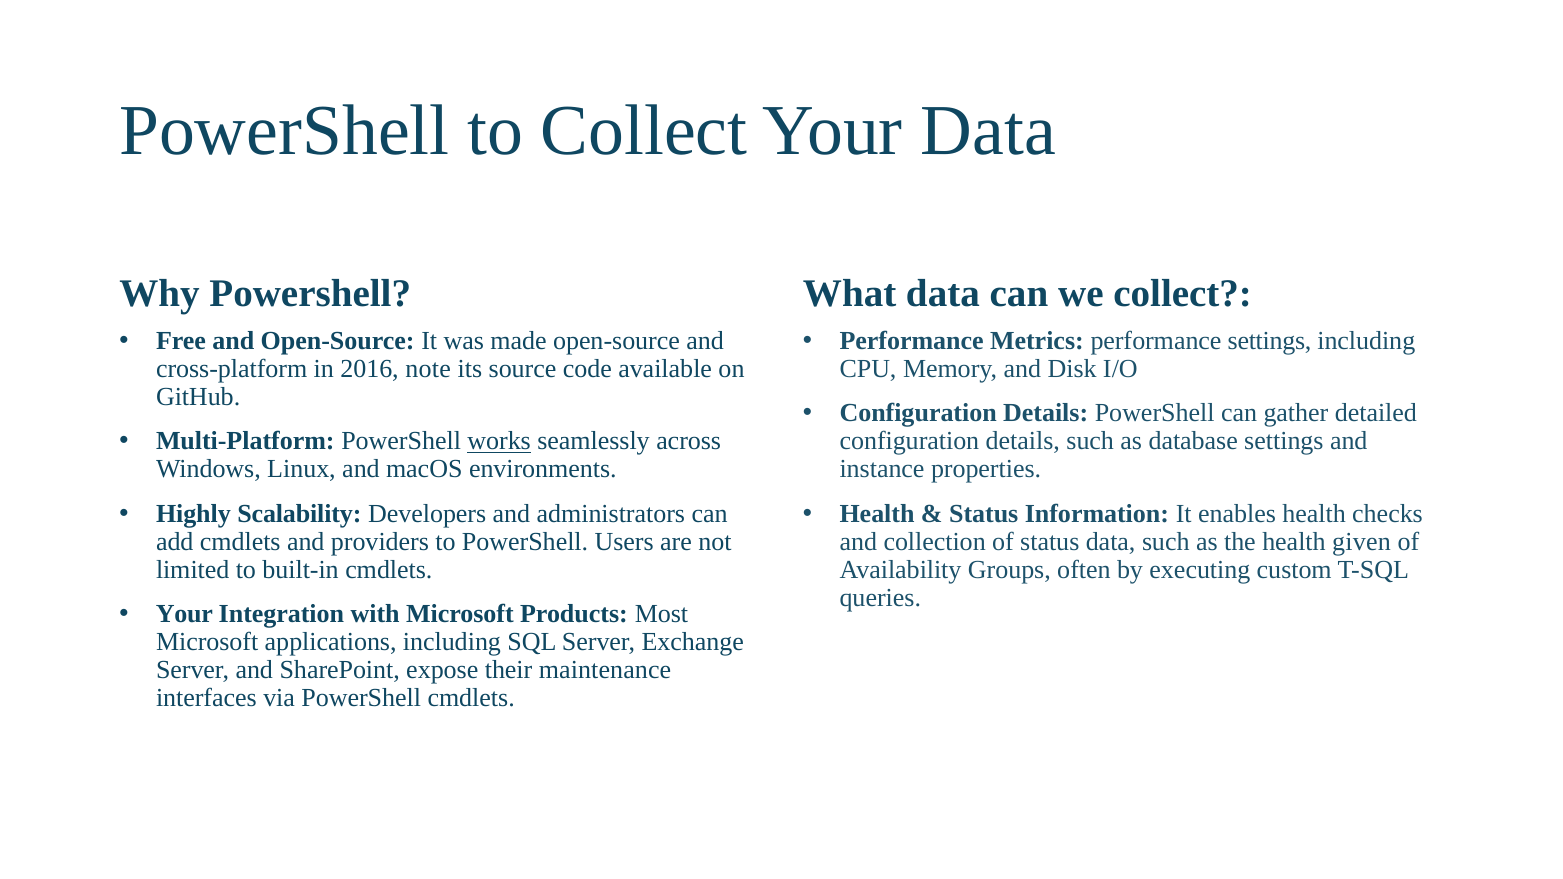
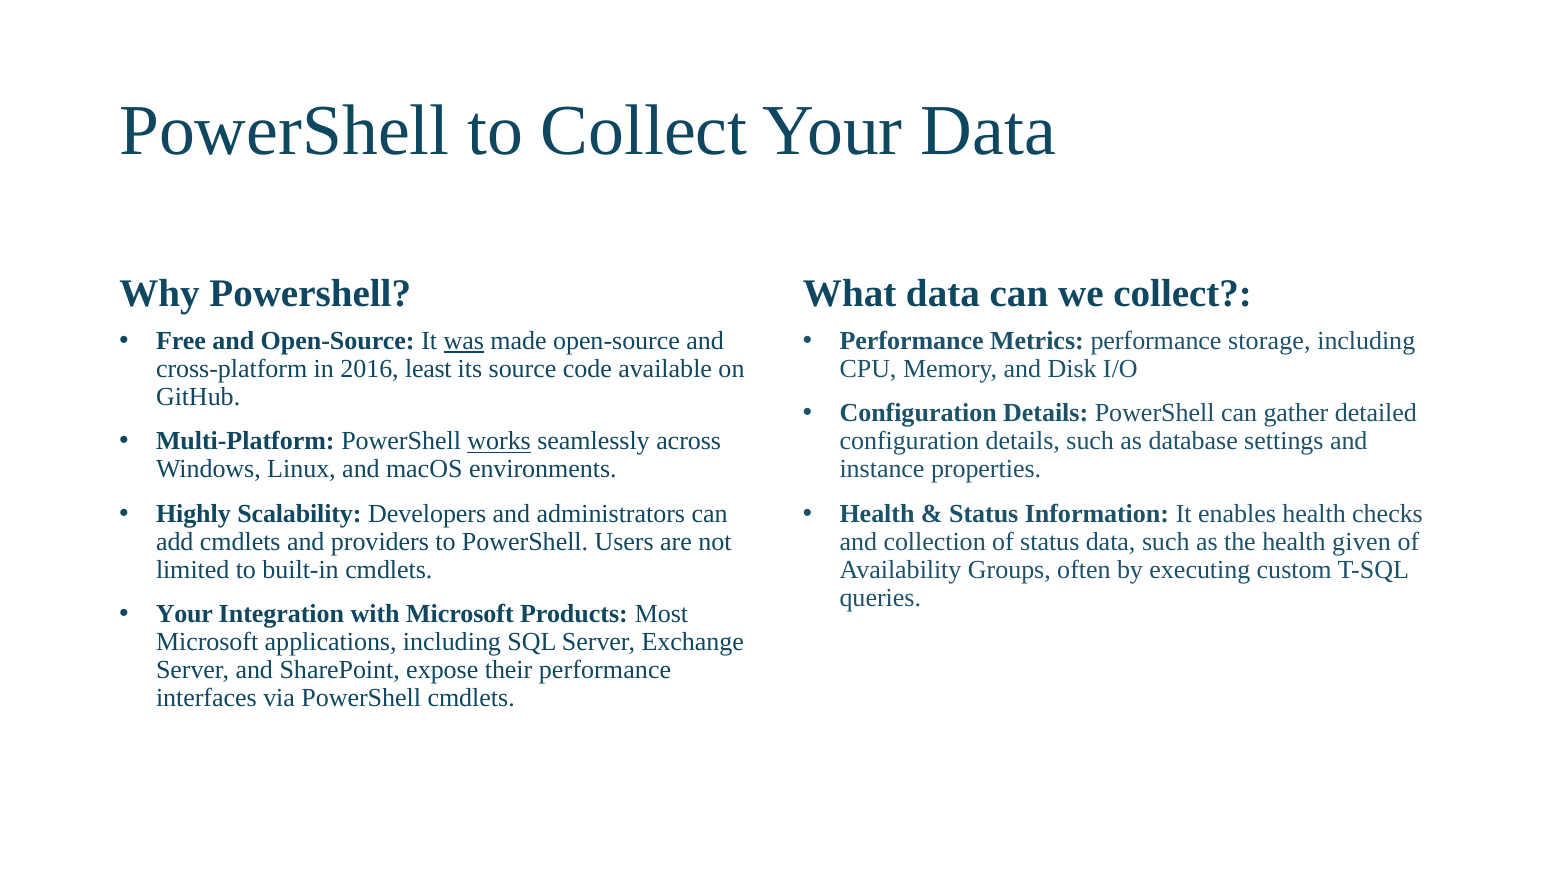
was underline: none -> present
performance settings: settings -> storage
note: note -> least
their maintenance: maintenance -> performance
